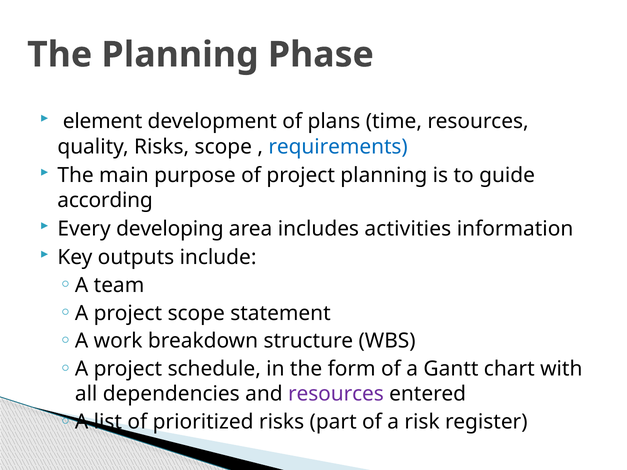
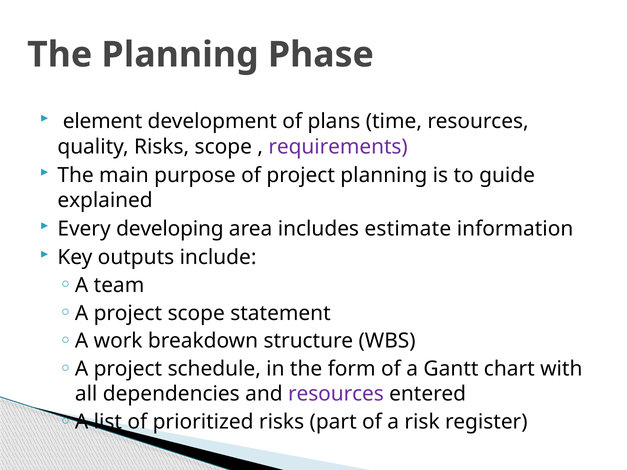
requirements colour: blue -> purple
according: according -> explained
activities: activities -> estimate
